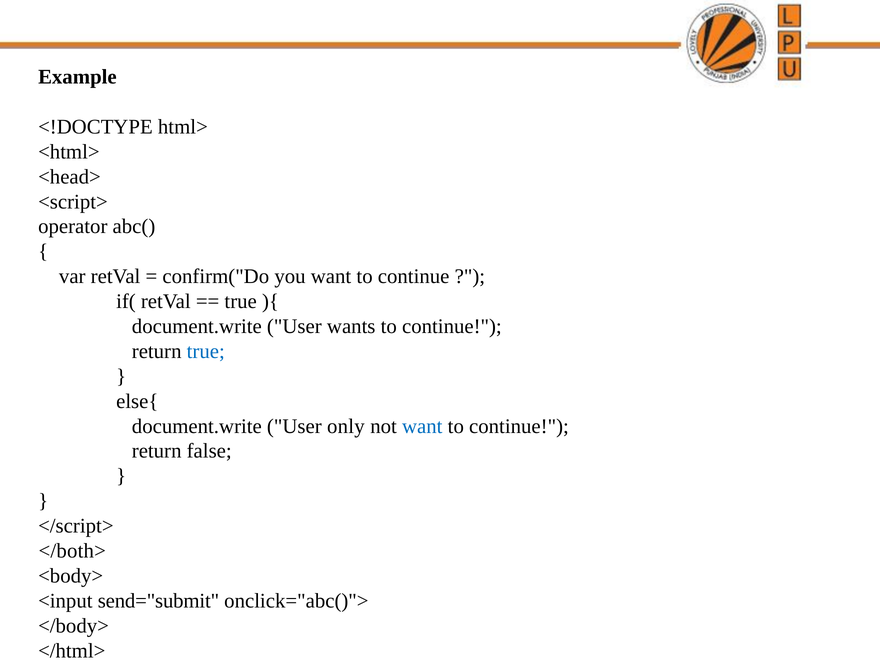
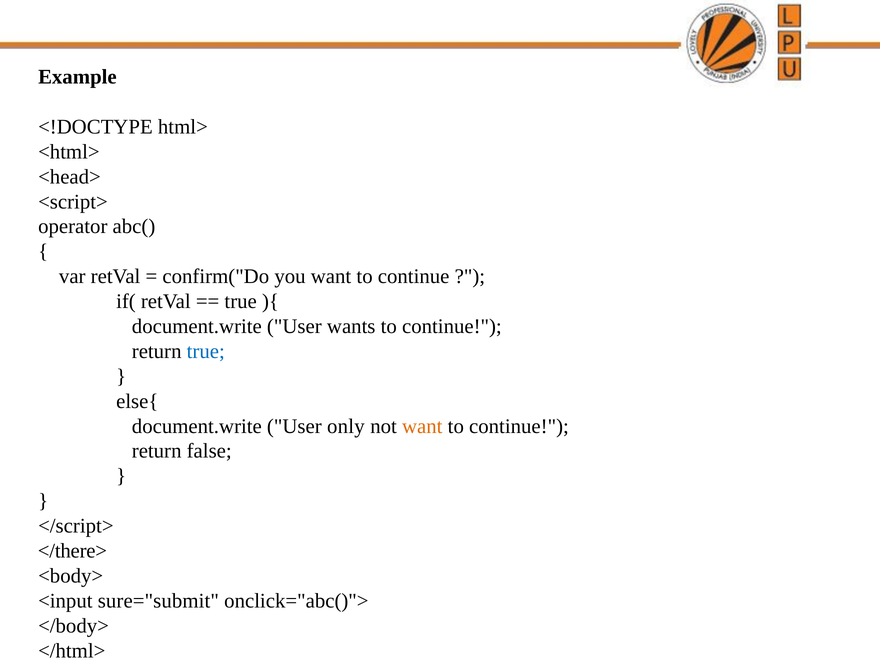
want at (422, 426) colour: blue -> orange
</both>: </both> -> </there>
send="submit: send="submit -> sure="submit
